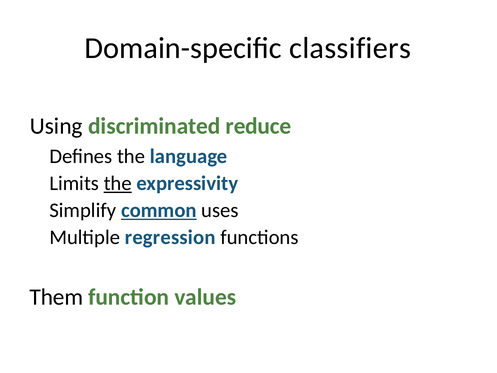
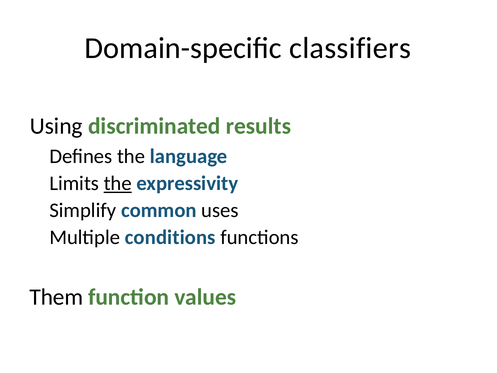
reduce: reduce -> results
common underline: present -> none
regression: regression -> conditions
